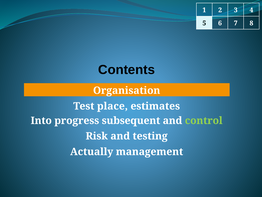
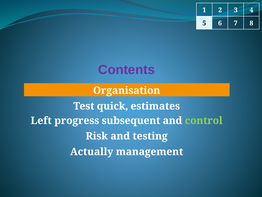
Contents colour: black -> purple
place: place -> quick
Into: Into -> Left
